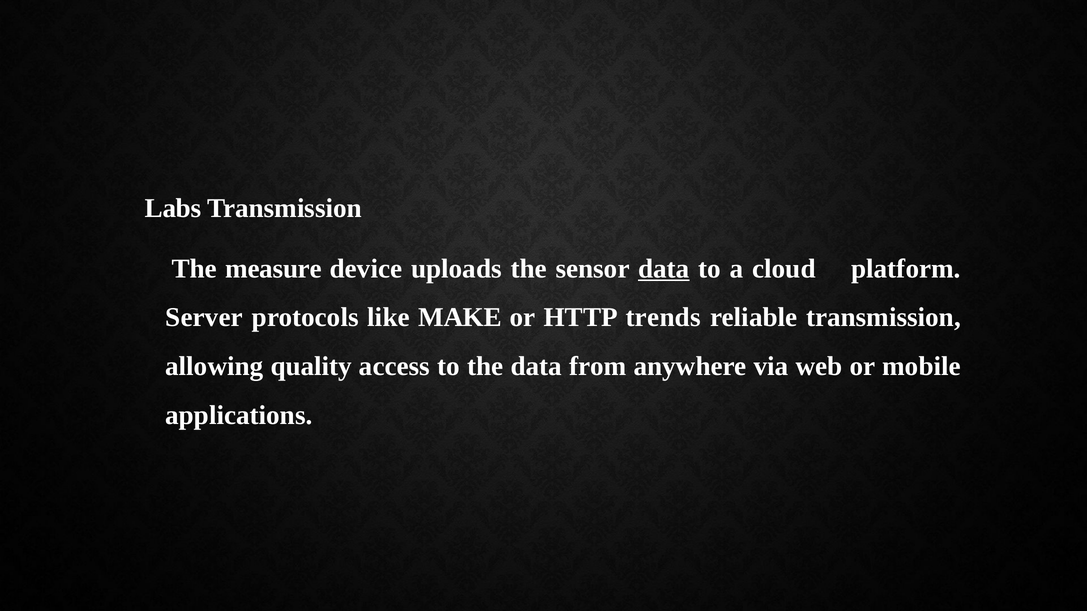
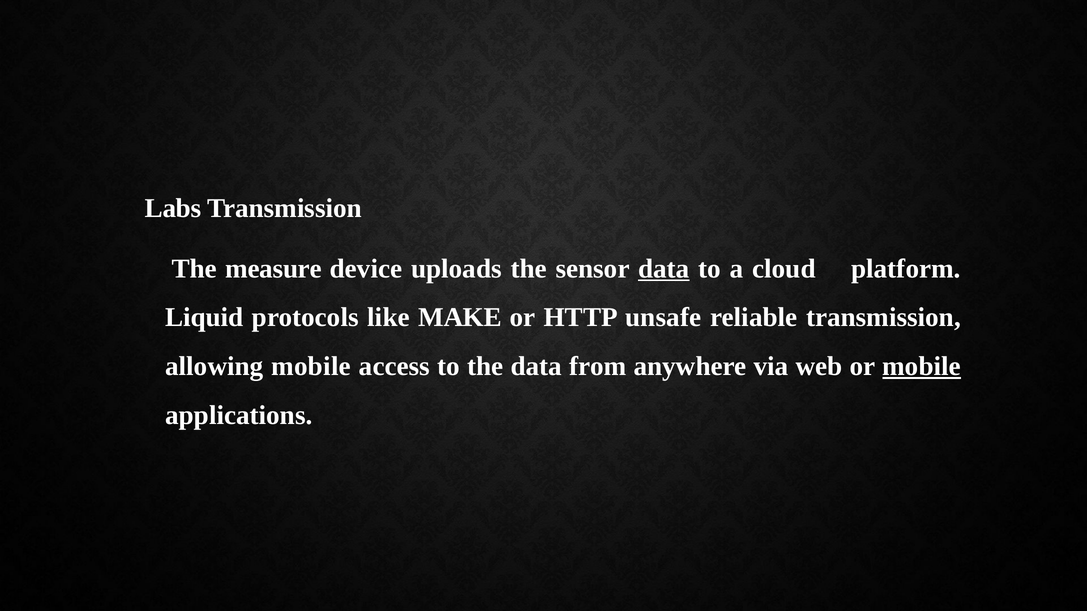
Server: Server -> Liquid
trends: trends -> unsafe
allowing quality: quality -> mobile
mobile at (922, 367) underline: none -> present
